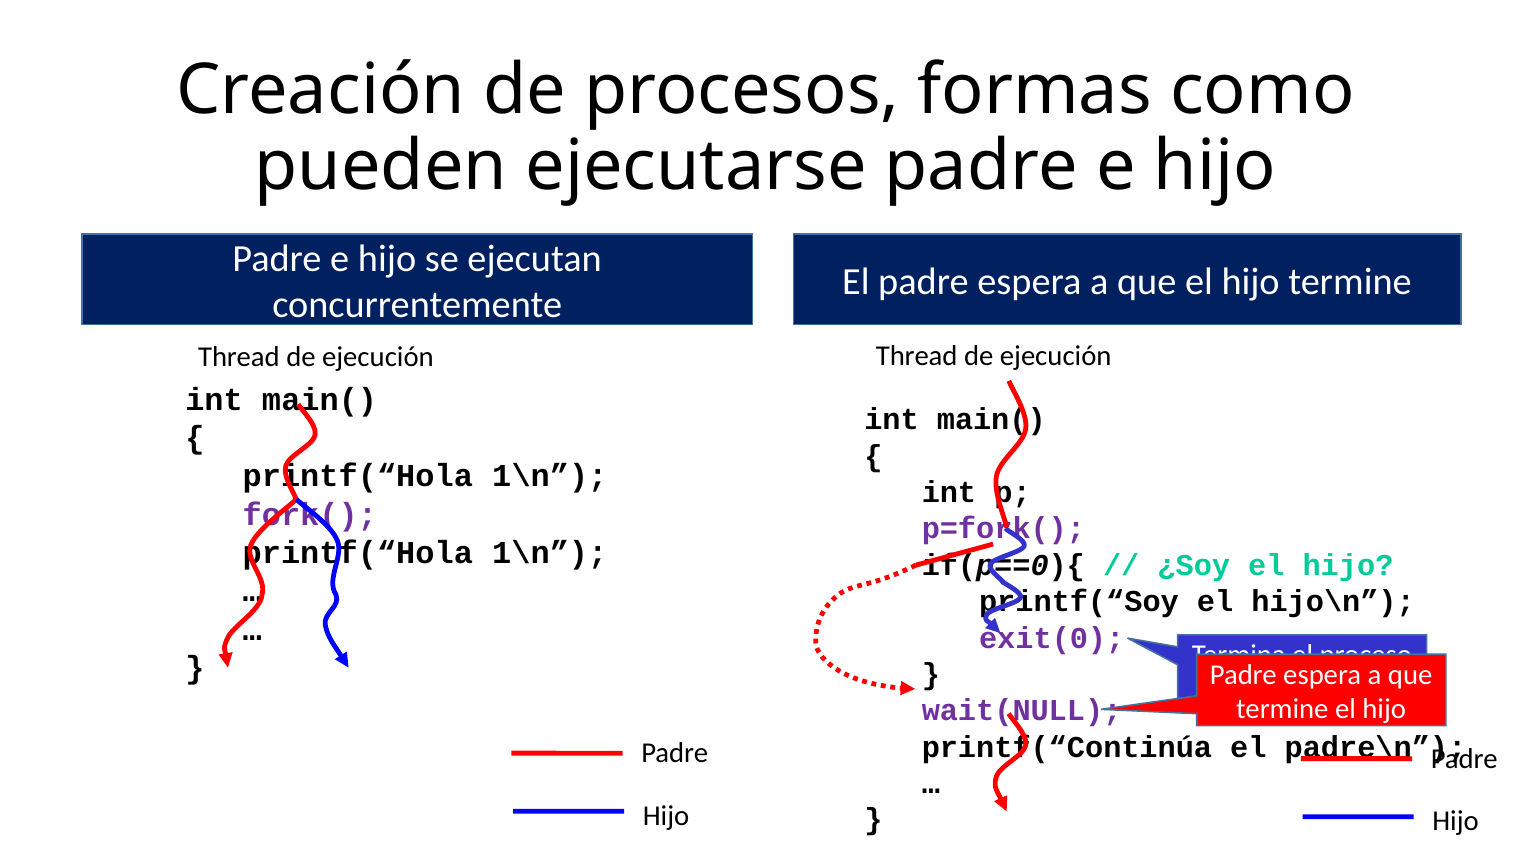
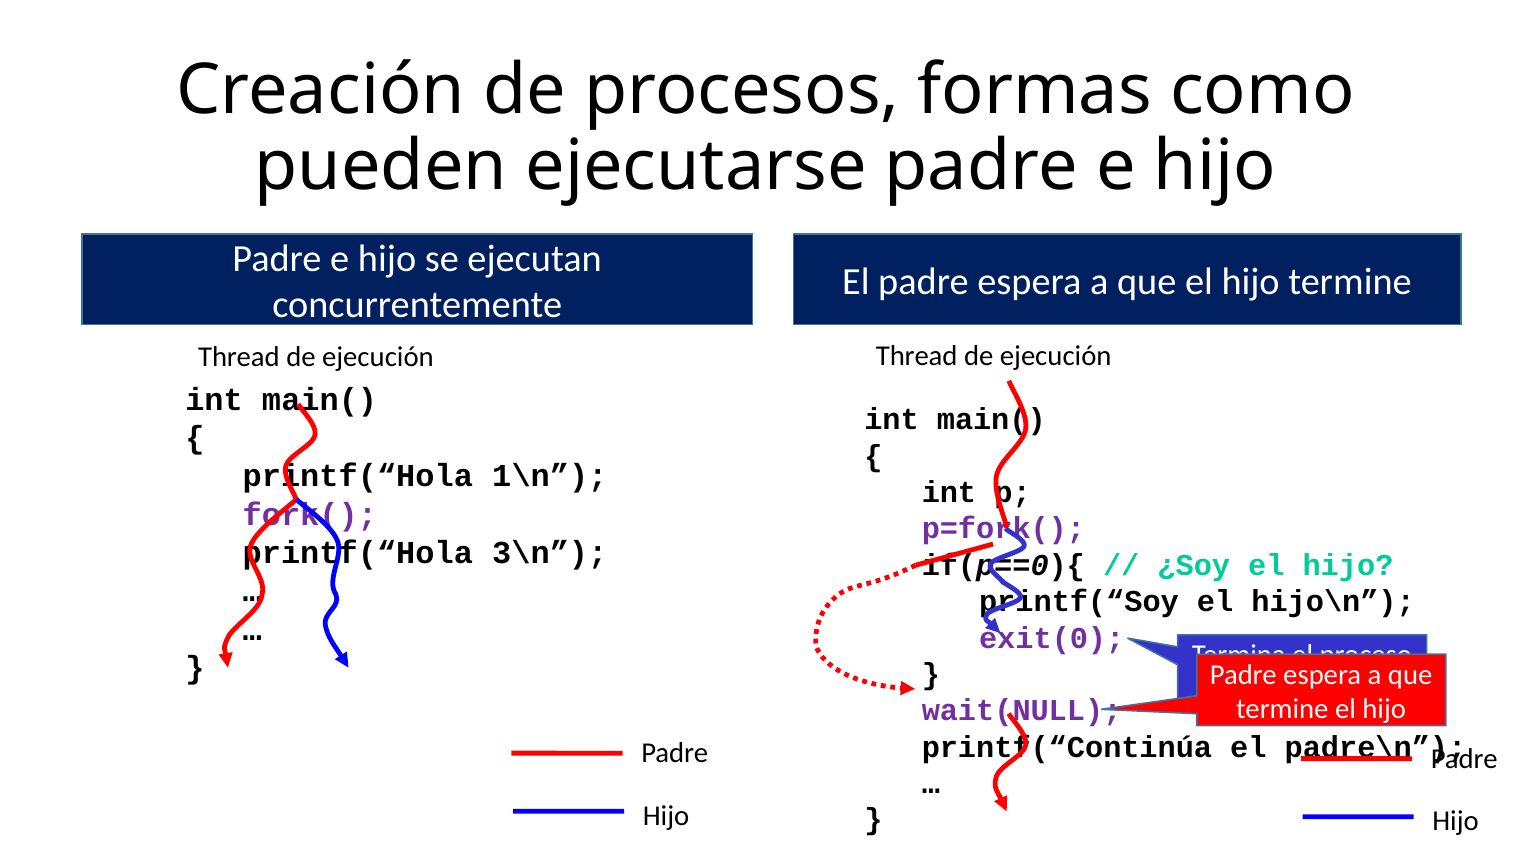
1\n at (550, 553): 1\n -> 3\n
